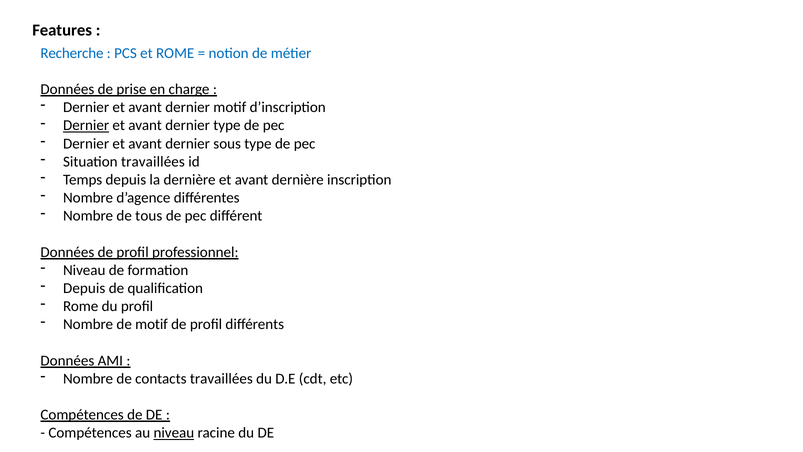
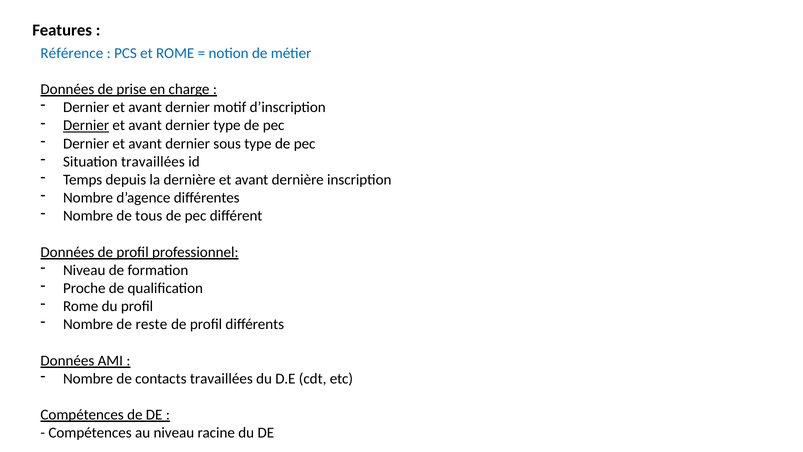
Recherche: Recherche -> Référence
Depuis at (84, 288): Depuis -> Proche
de motif: motif -> reste
niveau at (174, 433) underline: present -> none
